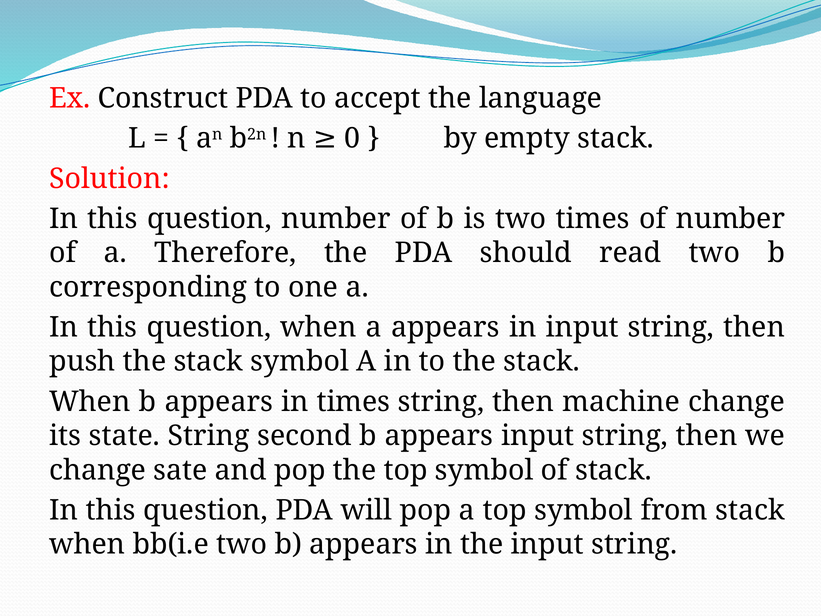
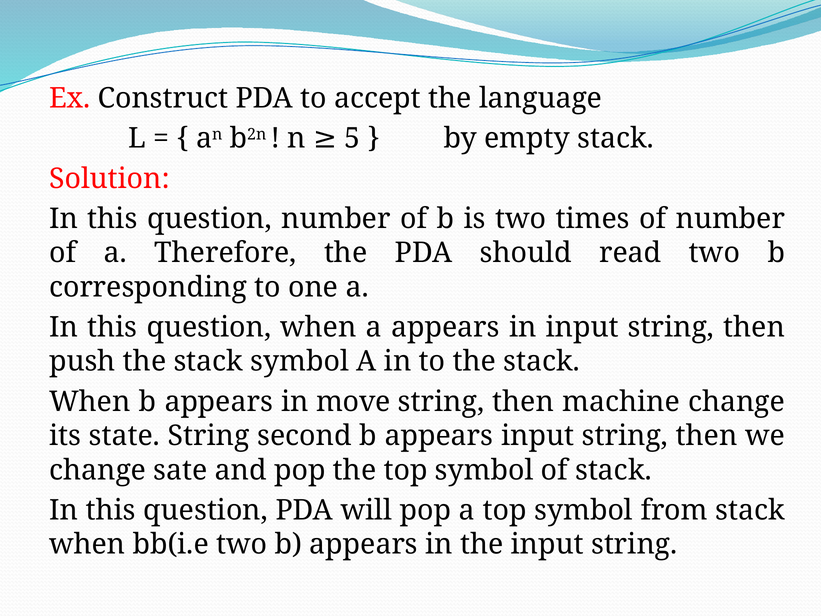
0: 0 -> 5
in times: times -> move
